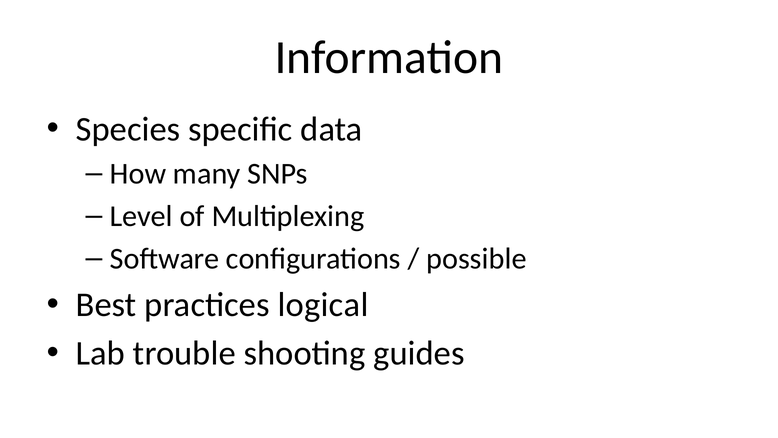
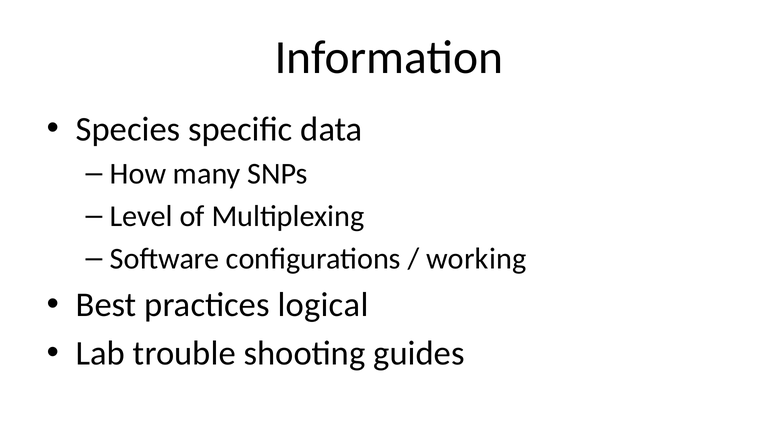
possible: possible -> working
